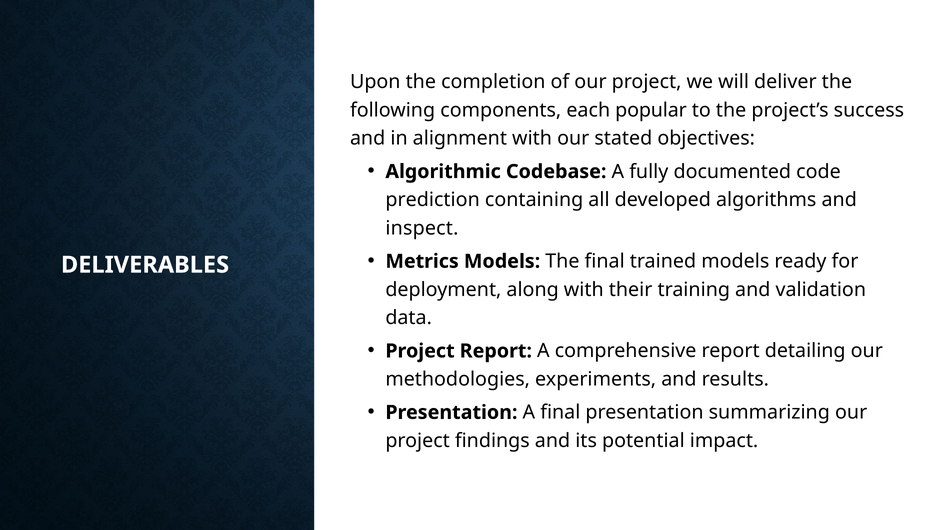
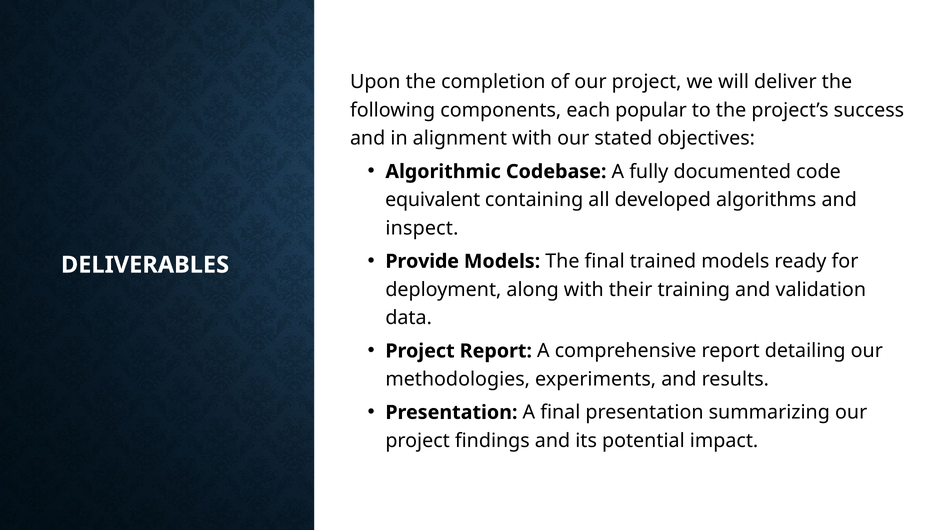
prediction: prediction -> equivalent
Metrics: Metrics -> Provide
